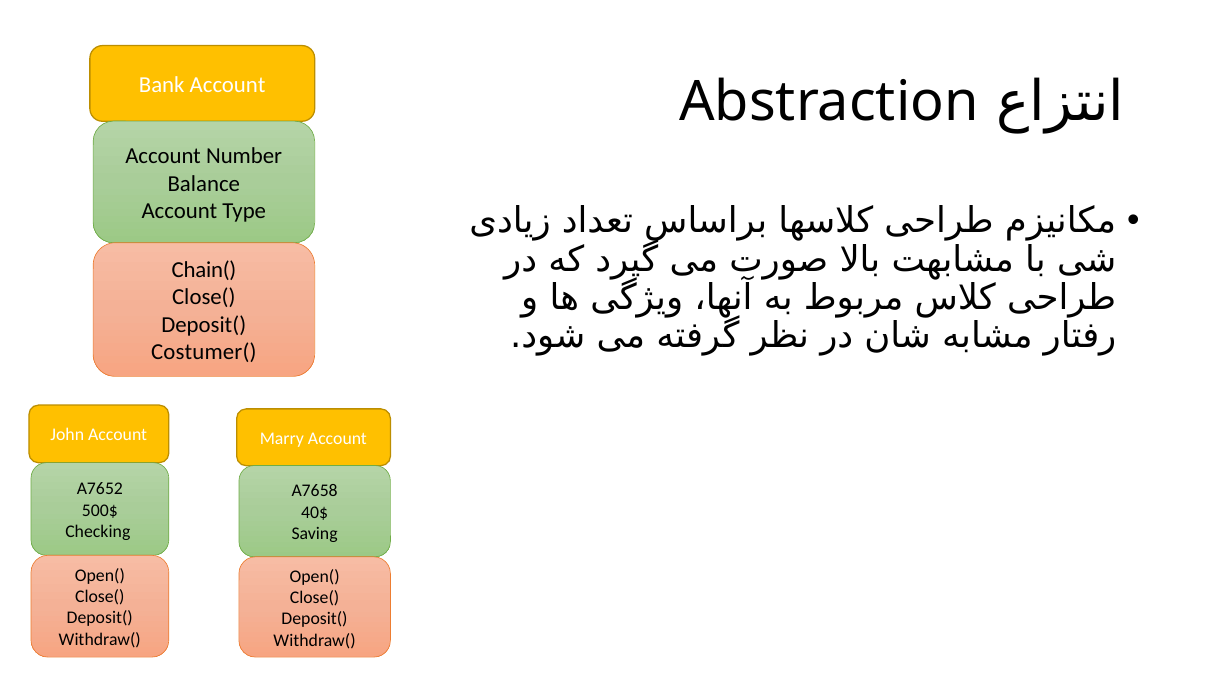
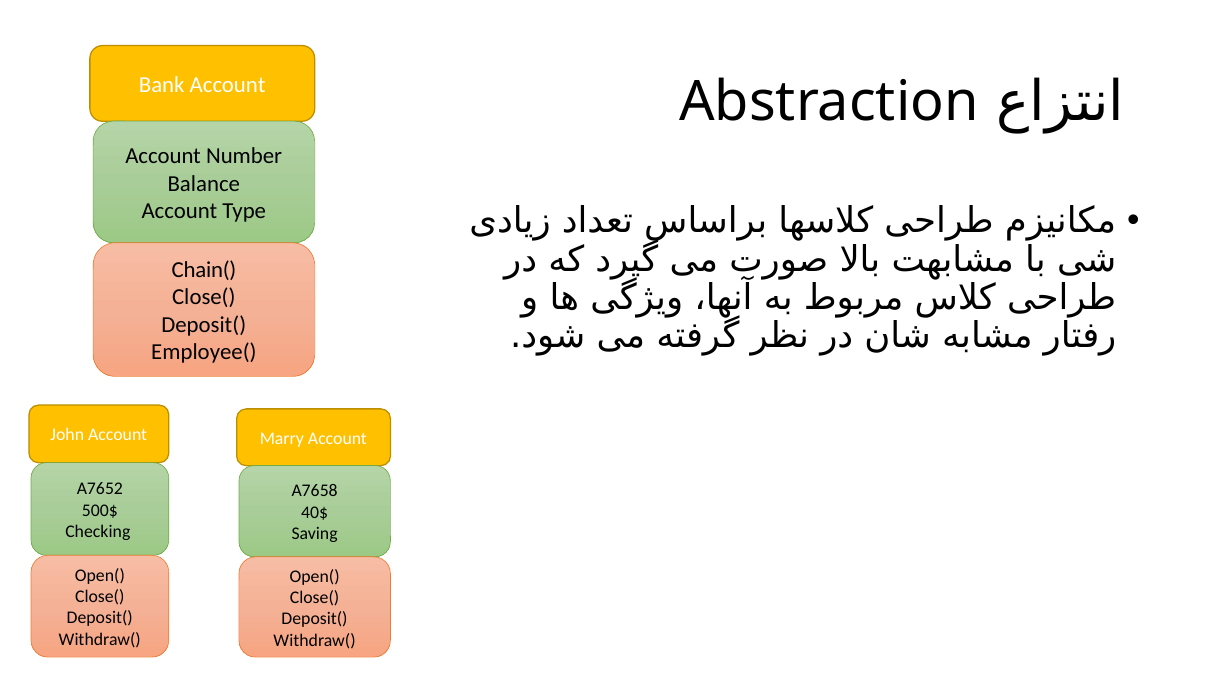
Costumer(: Costumer( -> Employee(
